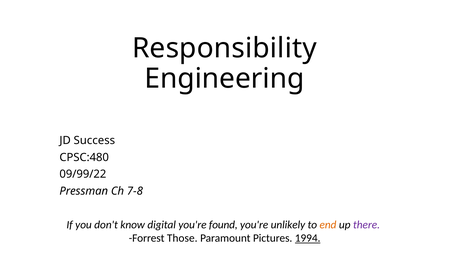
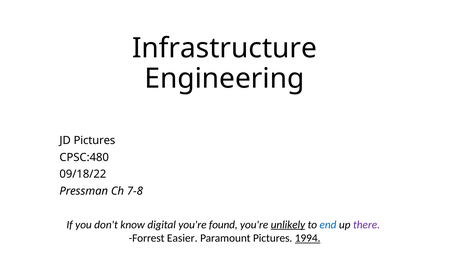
Responsibility: Responsibility -> Infrastructure
JD Success: Success -> Pictures
09/99/22: 09/99/22 -> 09/18/22
unlikely underline: none -> present
end colour: orange -> blue
Those: Those -> Easier
